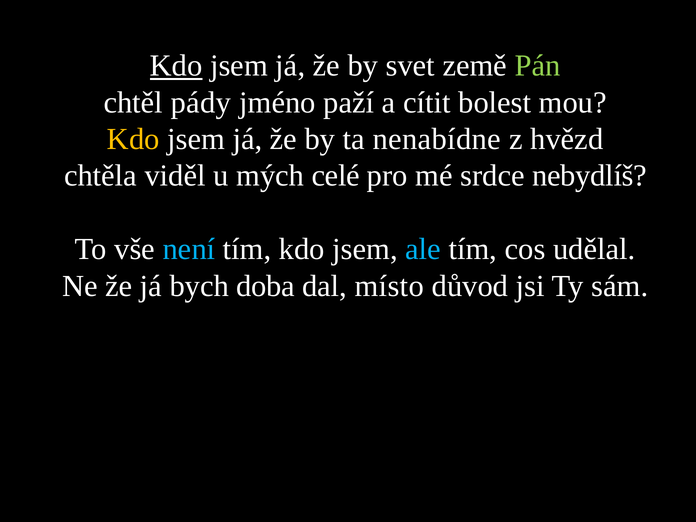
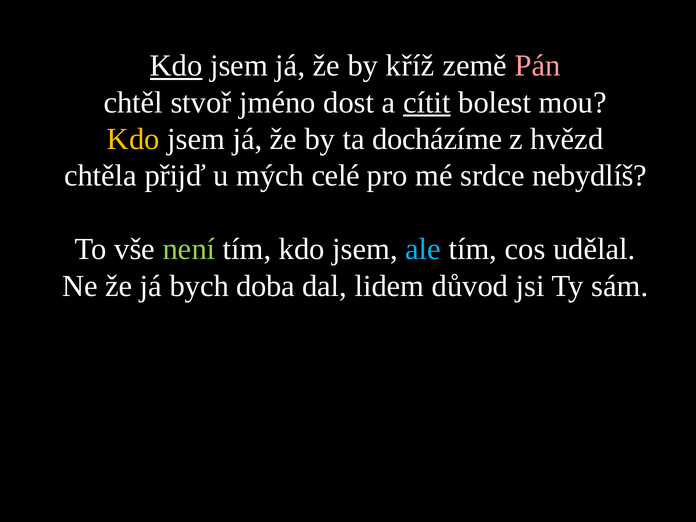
svet: svet -> kříž
Pán colour: light green -> pink
pády: pády -> stvoř
paží: paží -> dost
cítit underline: none -> present
nenabídne: nenabídne -> docházíme
viděl: viděl -> přijď
není colour: light blue -> light green
místo: místo -> lidem
